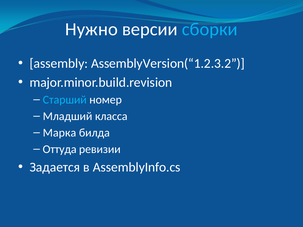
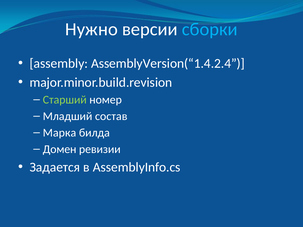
AssemblyVersion(“1.2.3.2: AssemblyVersion(“1.2.3.2 -> AssemblyVersion(“1.4.2.4
Старший colour: light blue -> light green
класса: класса -> состав
Оттуда: Оттуда -> Домен
